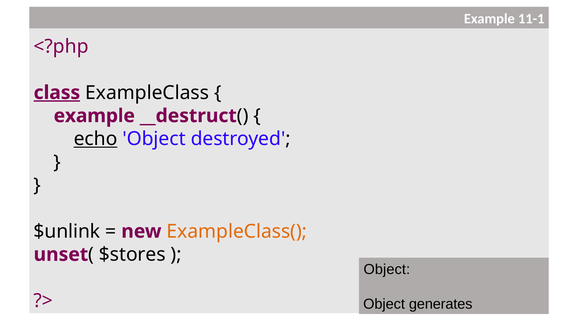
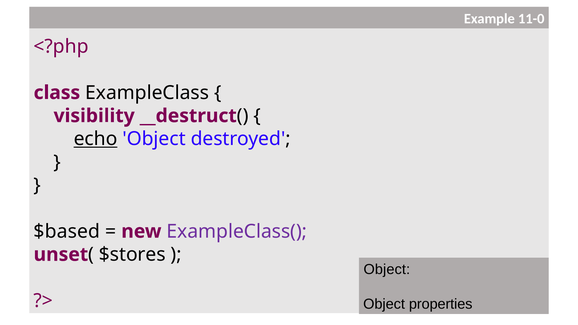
11-1: 11-1 -> 11-0
class underline: present -> none
example at (94, 116): example -> visibility
$unlink: $unlink -> $based
ExampleClass( colour: orange -> purple
generates: generates -> properties
